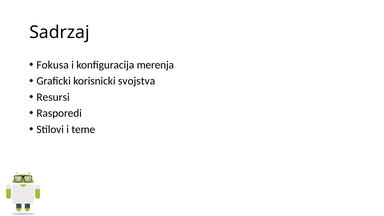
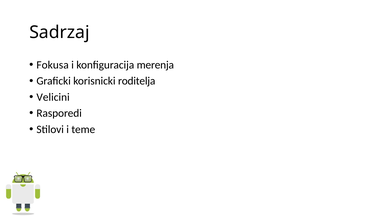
svojstva: svojstva -> roditelja
Resursi: Resursi -> Velicini
